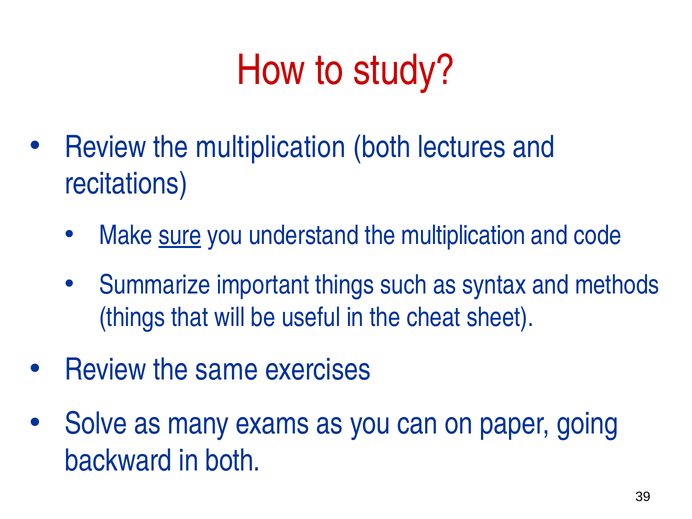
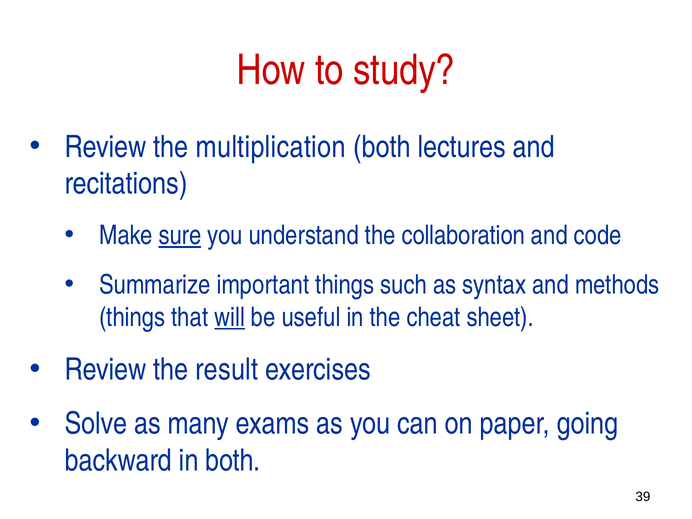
understand the multiplication: multiplication -> collaboration
will underline: none -> present
same: same -> result
